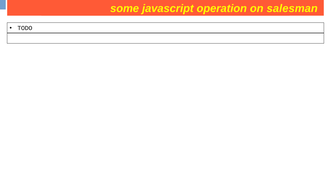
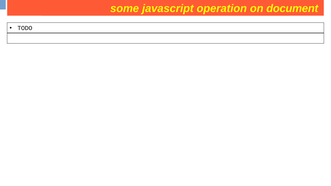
salesman: salesman -> document
